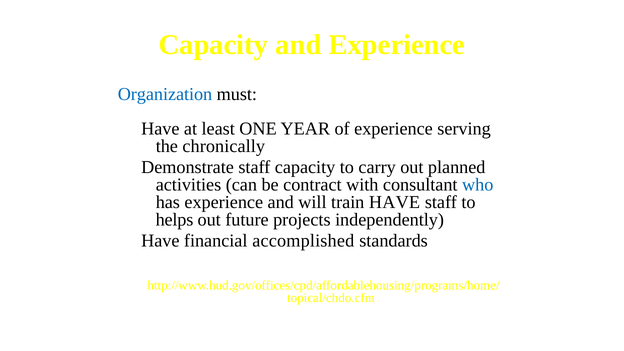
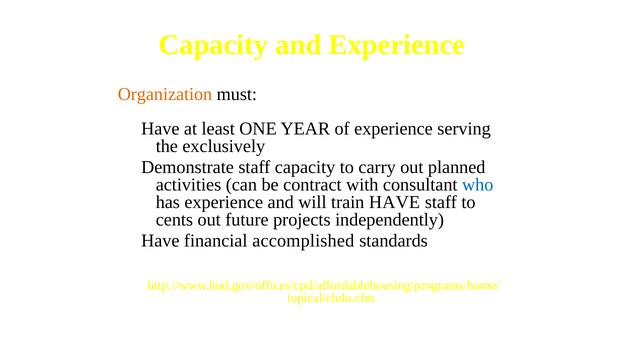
Organization colour: blue -> orange
chronically: chronically -> exclusively
helps: helps -> cents
